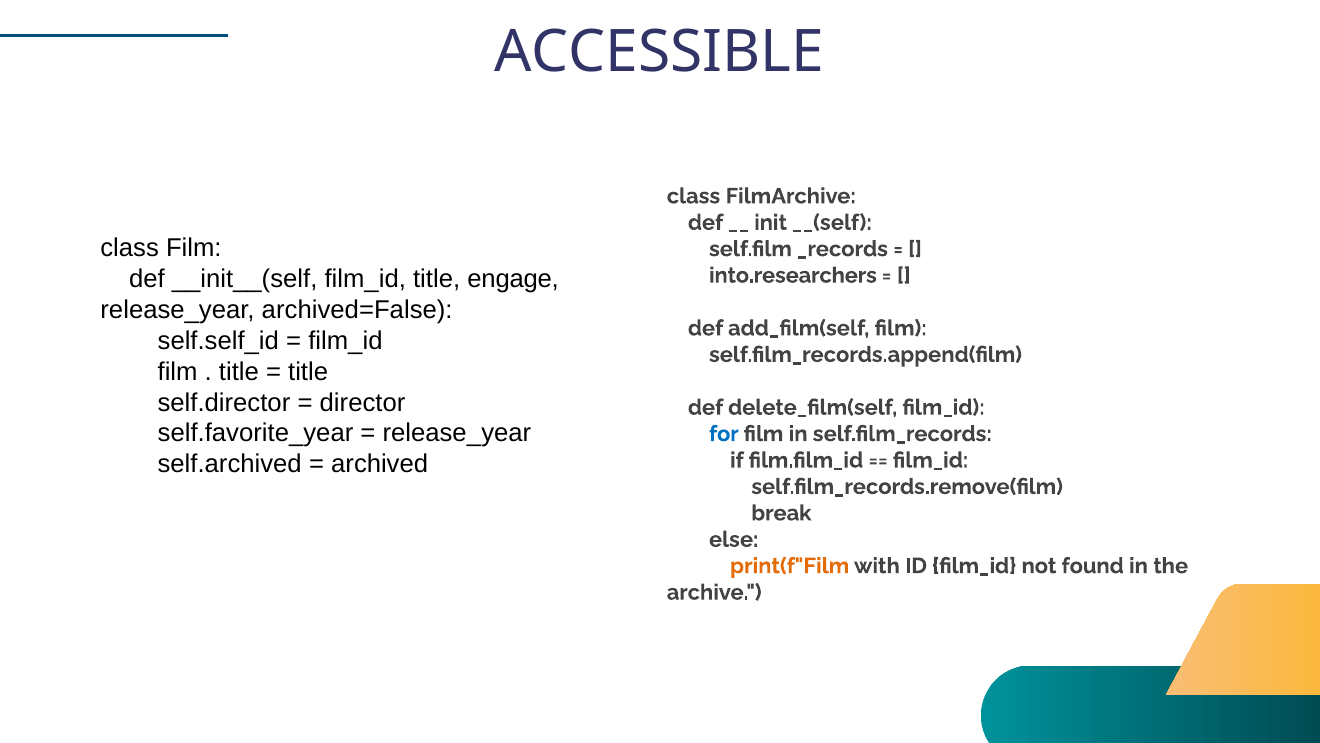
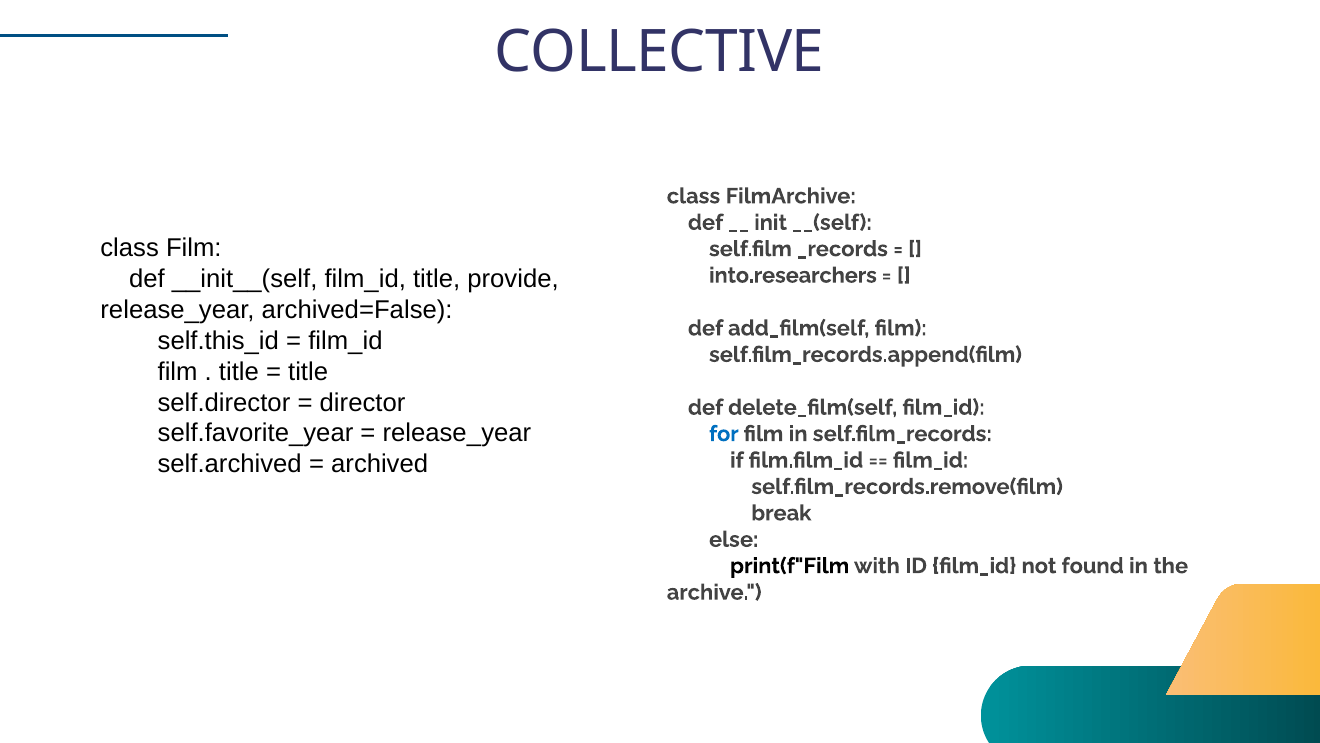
ACCESSIBLE: ACCESSIBLE -> COLLECTIVE
engage: engage -> provide
self.self_id: self.self_id -> self.this_id
print(f"Film colour: orange -> black
